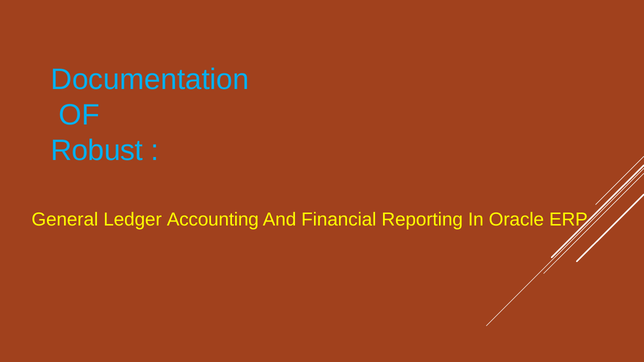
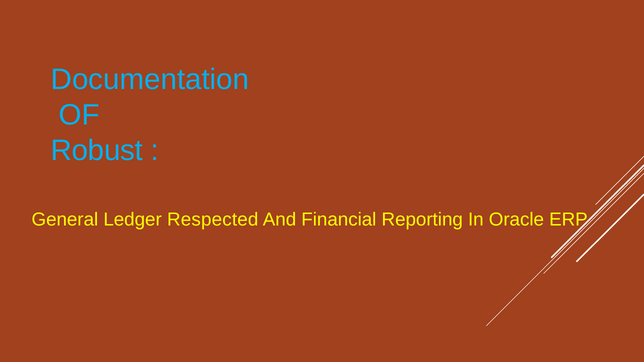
Accounting: Accounting -> Respected
